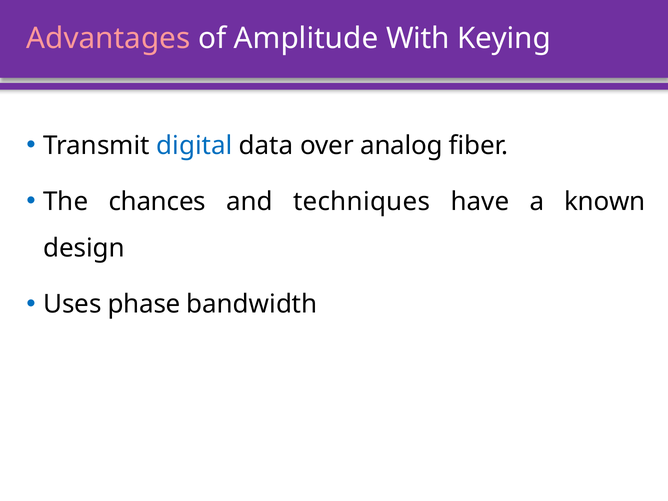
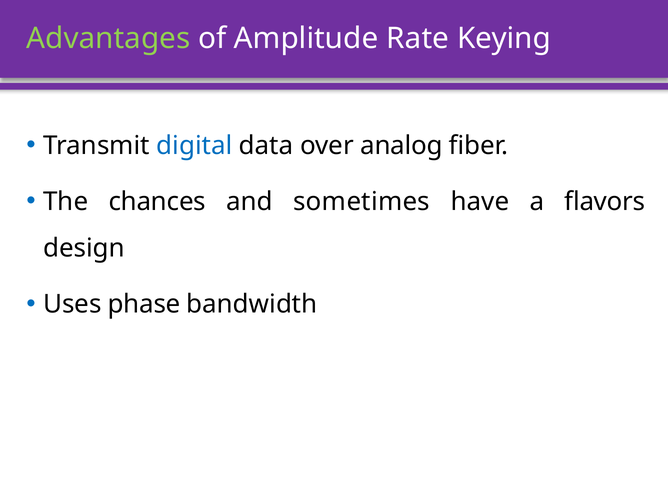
Advantages colour: pink -> light green
With: With -> Rate
techniques: techniques -> sometimes
known: known -> flavors
